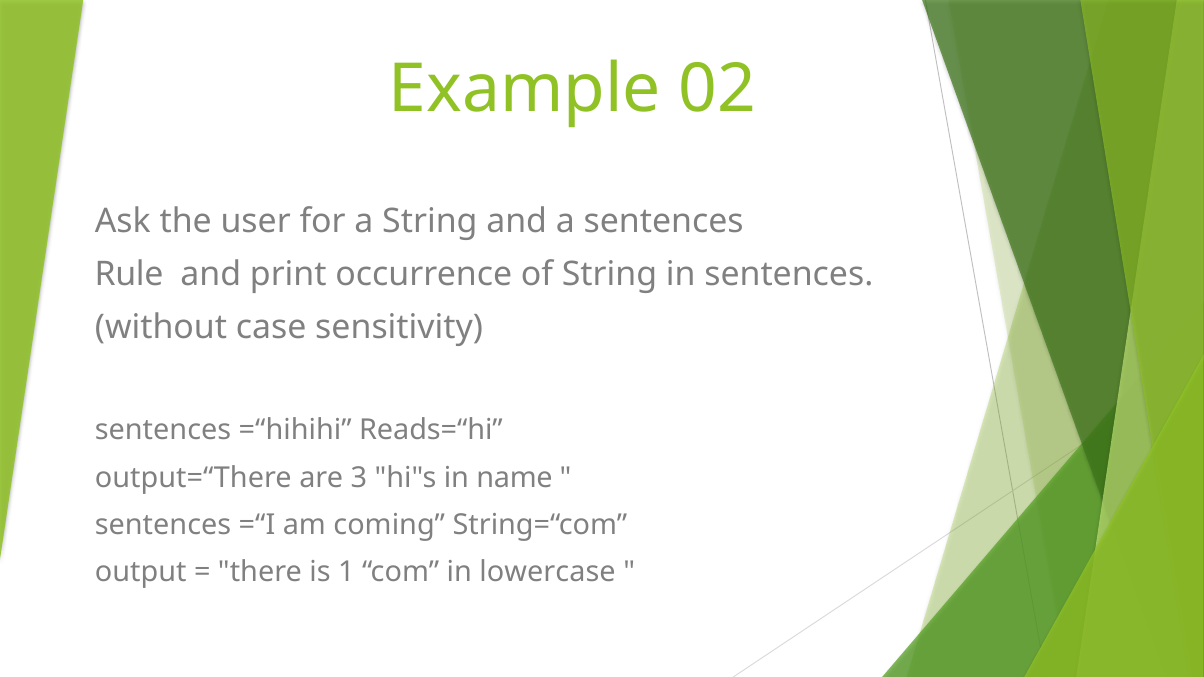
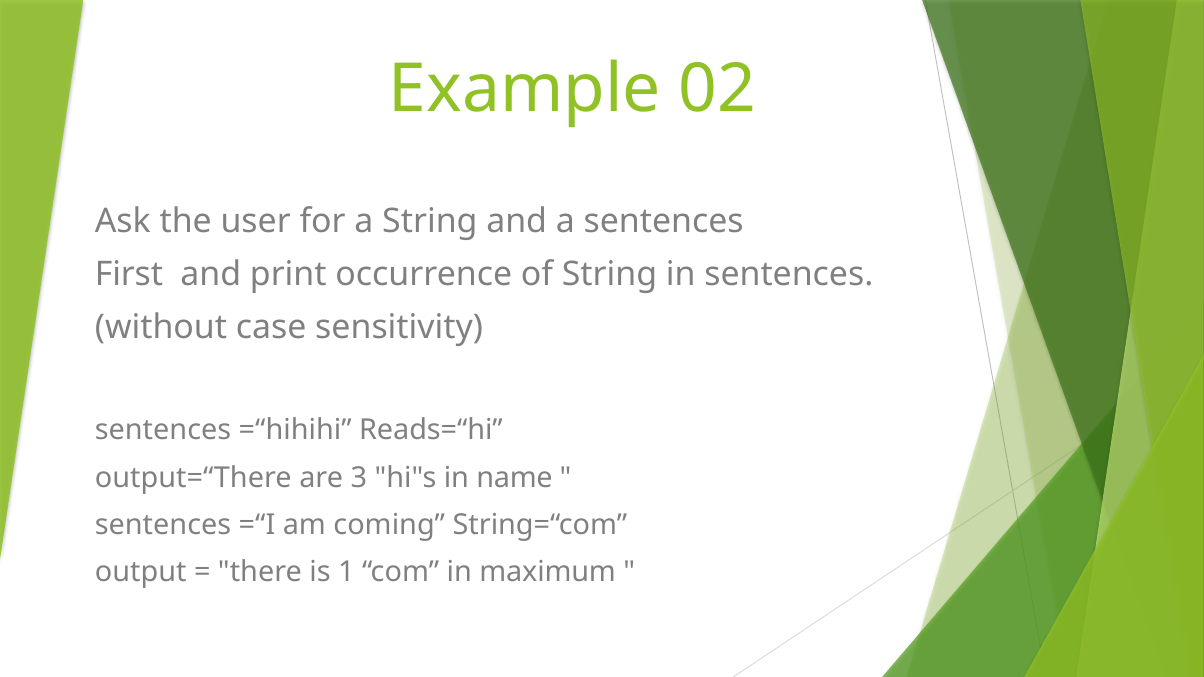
Rule: Rule -> First
lowercase: lowercase -> maximum
